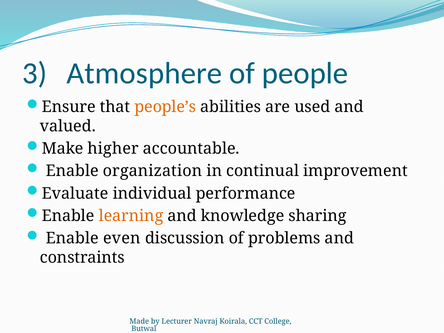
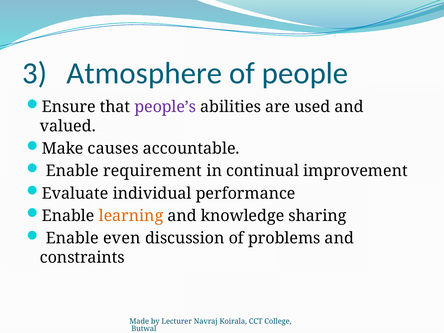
people’s colour: orange -> purple
higher: higher -> causes
organization: organization -> requirement
